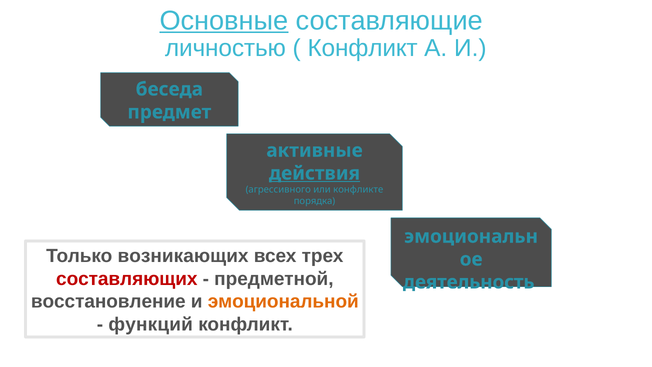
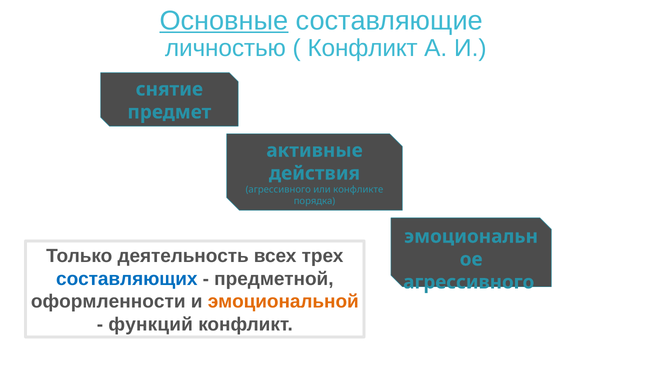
беседа: беседа -> снятие
действия underline: present -> none
возникающих: возникающих -> деятельность
составляющих colour: red -> blue
деятельность at (469, 282): деятельность -> агрессивного
восстановление: восстановление -> оформленности
